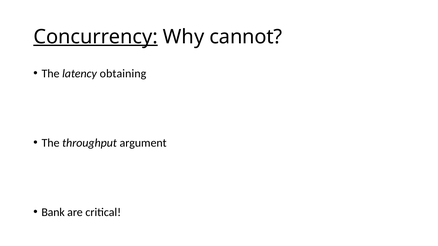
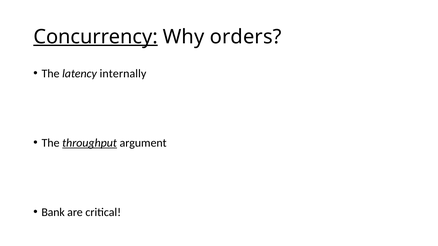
cannot: cannot -> orders
obtaining: obtaining -> internally
throughput underline: none -> present
